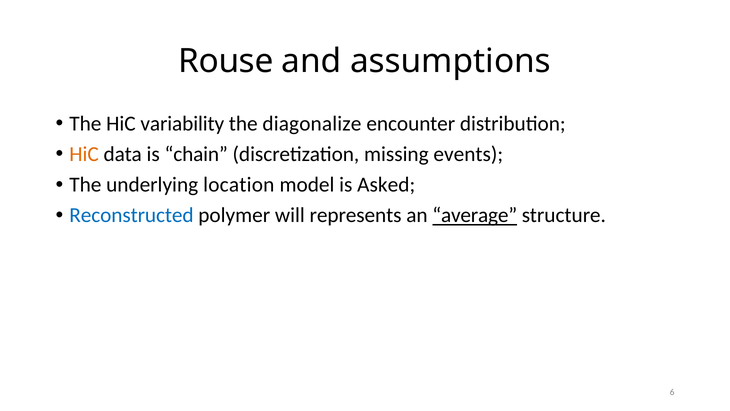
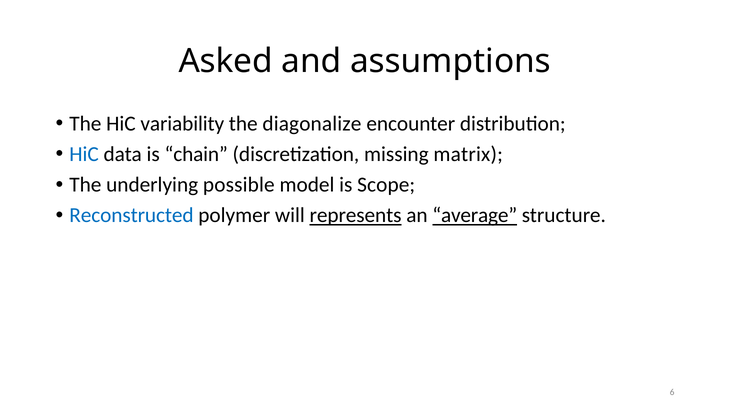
Rouse: Rouse -> Asked
HiC at (84, 154) colour: orange -> blue
events: events -> matrix
location: location -> possible
Asked: Asked -> Scope
represents underline: none -> present
